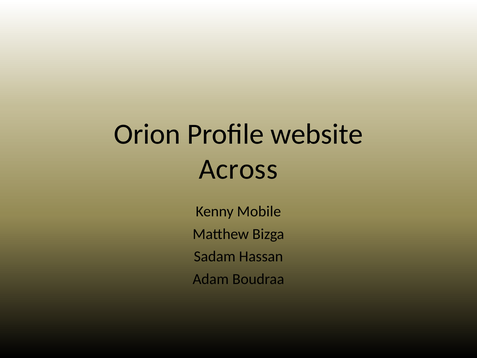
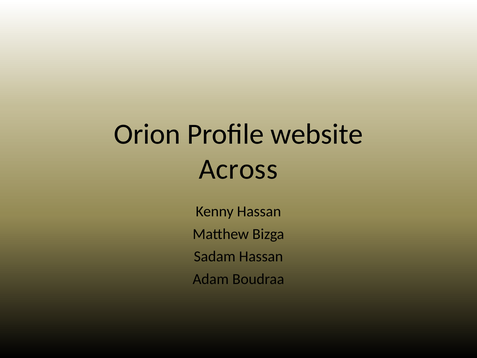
Kenny Mobile: Mobile -> Hassan
